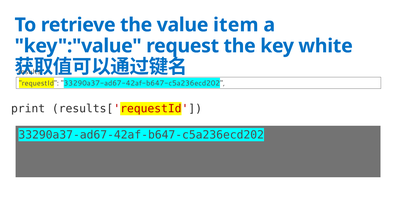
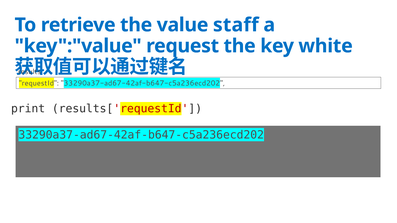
item: item -> staff
